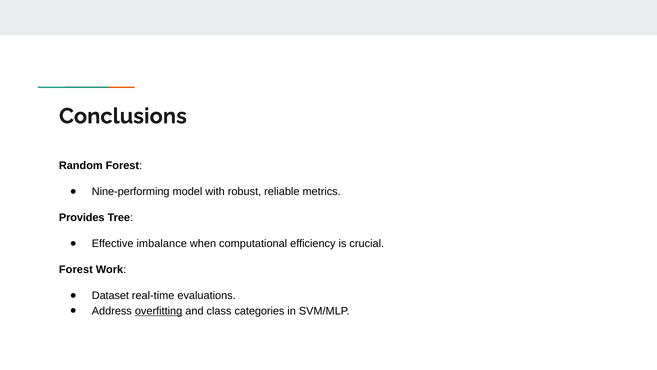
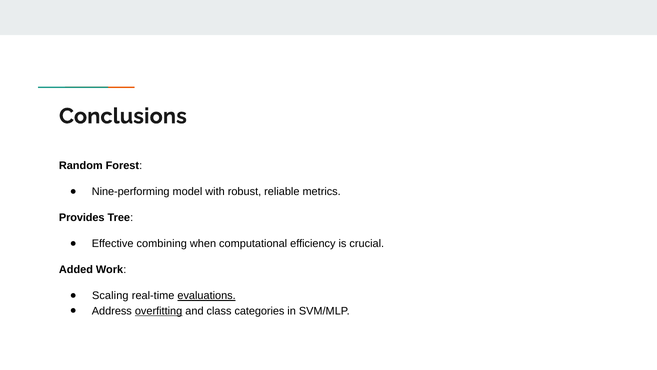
imbalance: imbalance -> combining
Forest at (76, 269): Forest -> Added
Dataset: Dataset -> Scaling
evaluations underline: none -> present
